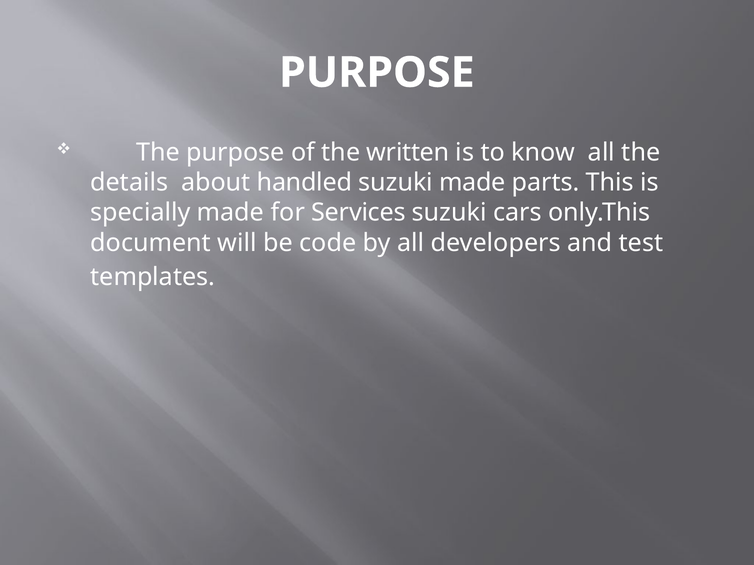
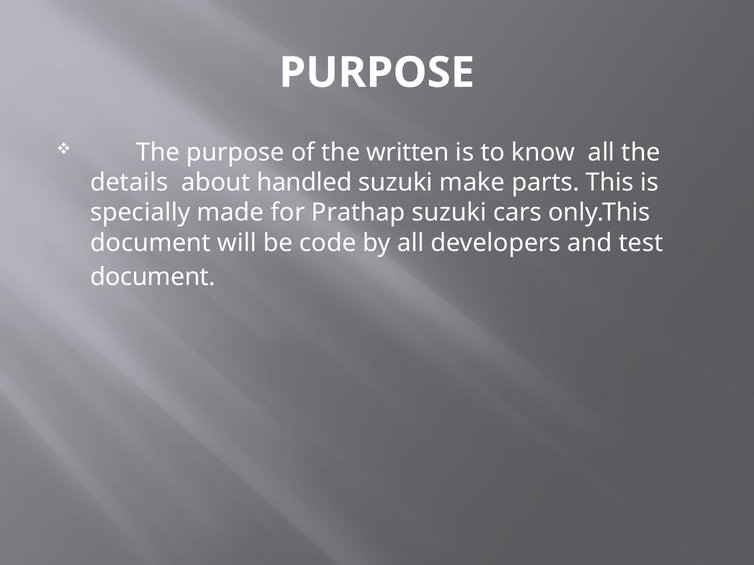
suzuki made: made -> make
Services: Services -> Prathap
templates at (153, 277): templates -> document
